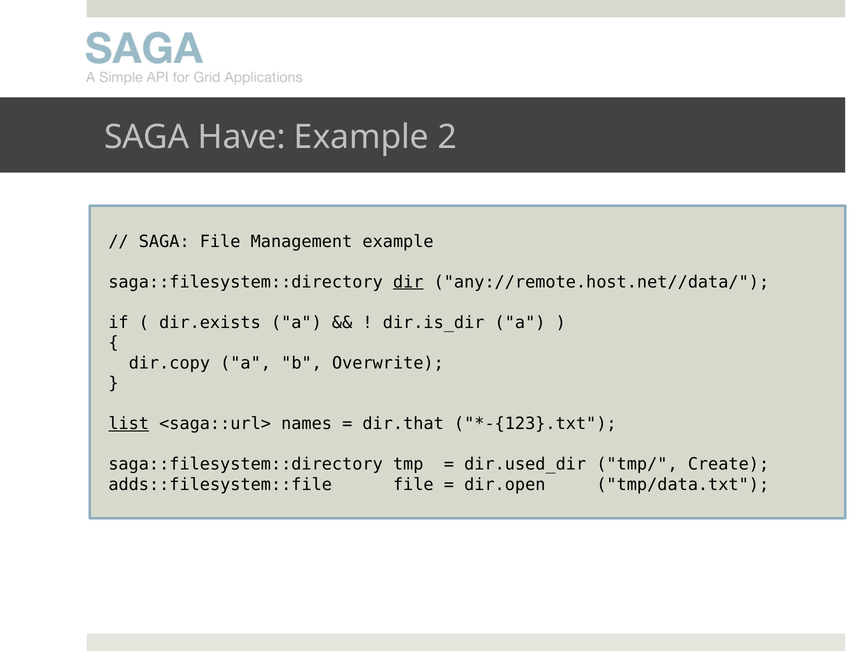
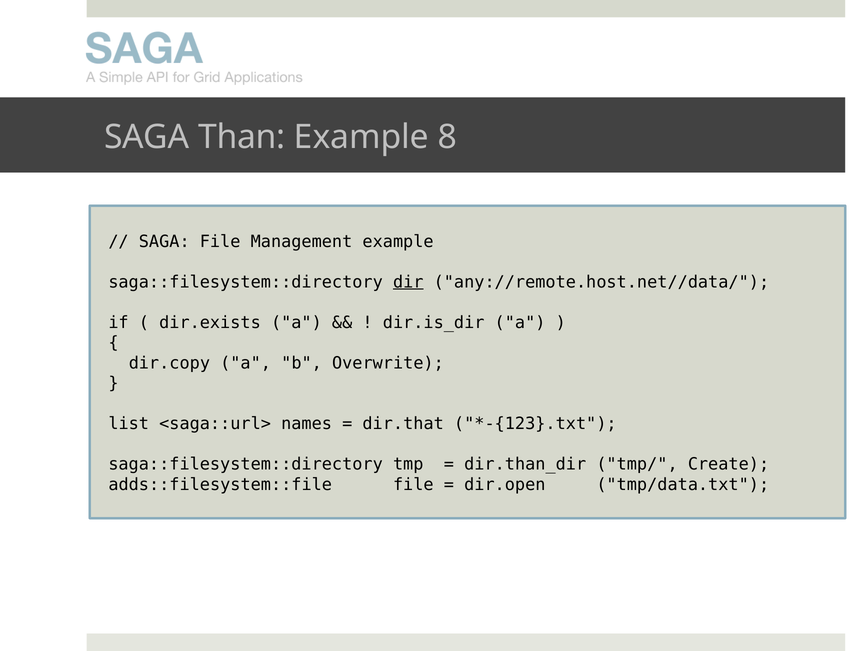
Have: Have -> Than
2: 2 -> 8
list underline: present -> none
dir.used_dir: dir.used_dir -> dir.than_dir
